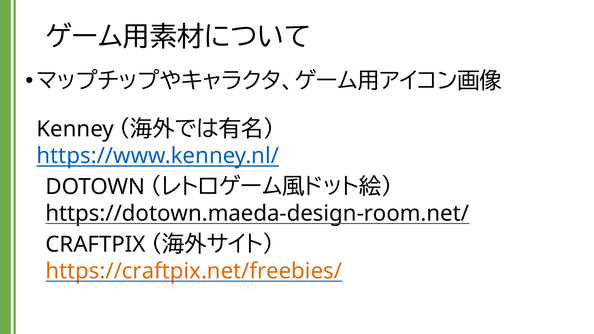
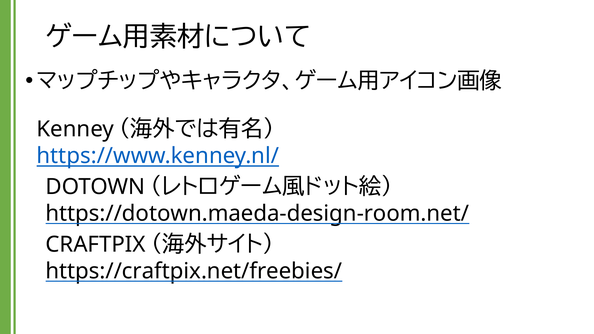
https://craftpix.net/freebies/ colour: orange -> black
